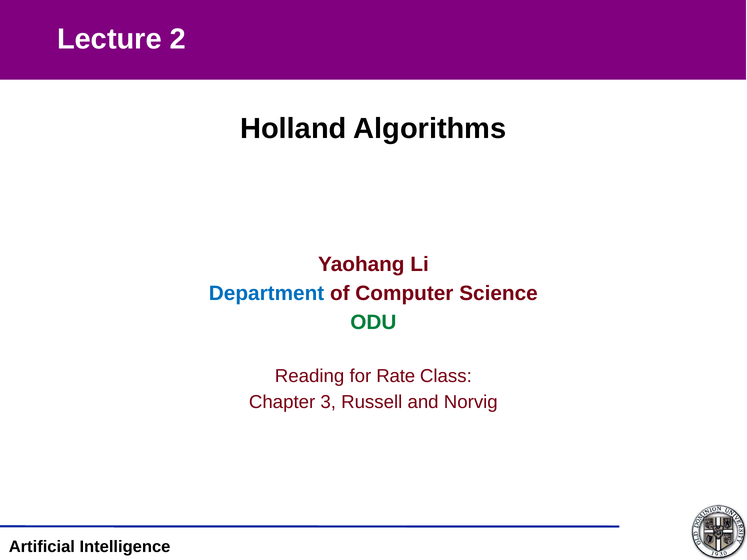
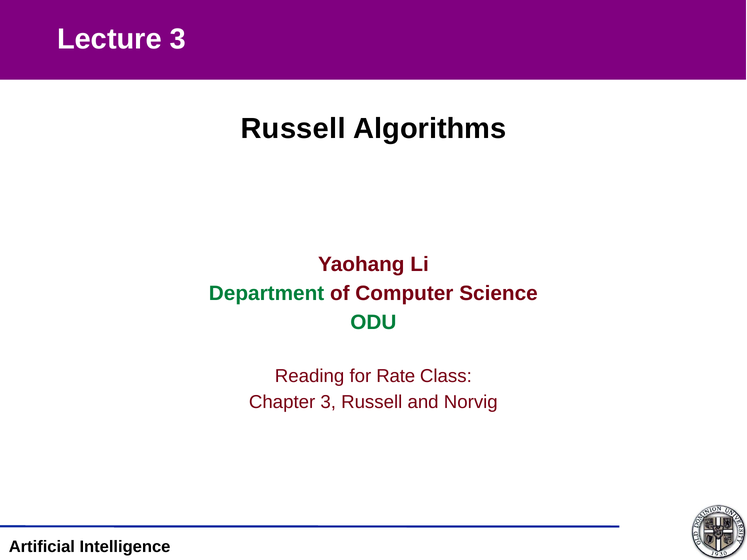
Lecture 2: 2 -> 3
Holland at (293, 129): Holland -> Russell
Department colour: blue -> green
